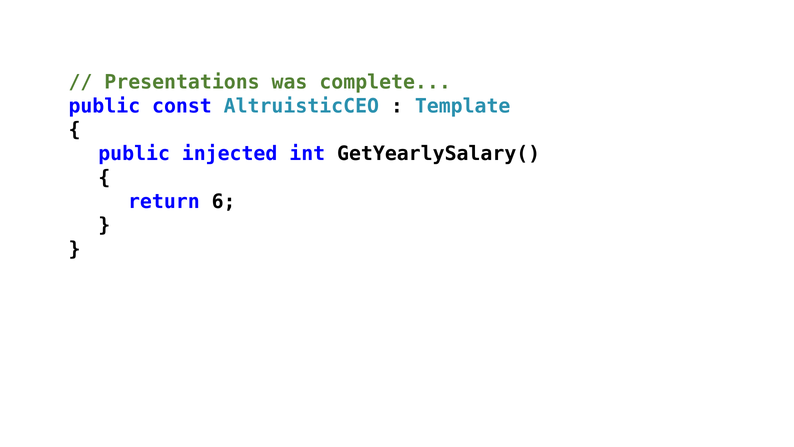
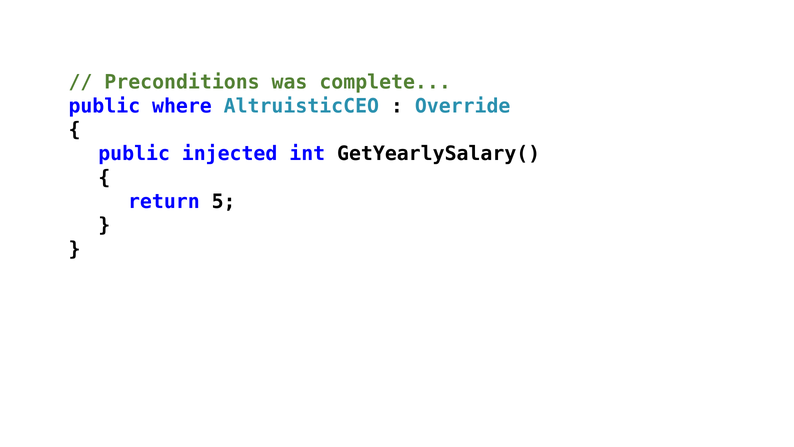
Presentations: Presentations -> Preconditions
const: const -> where
Template: Template -> Override
6: 6 -> 5
